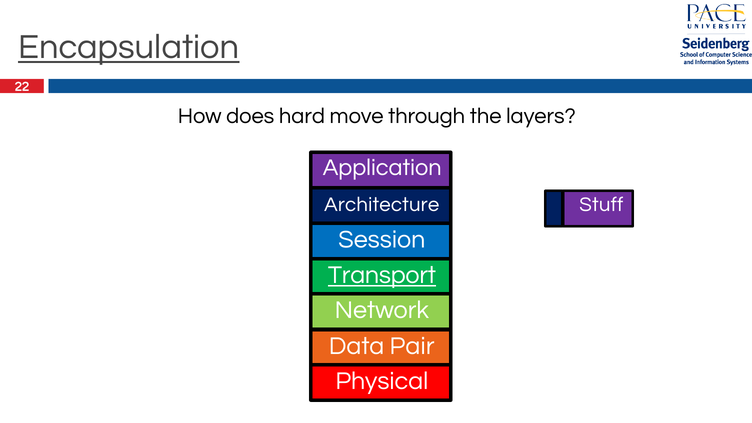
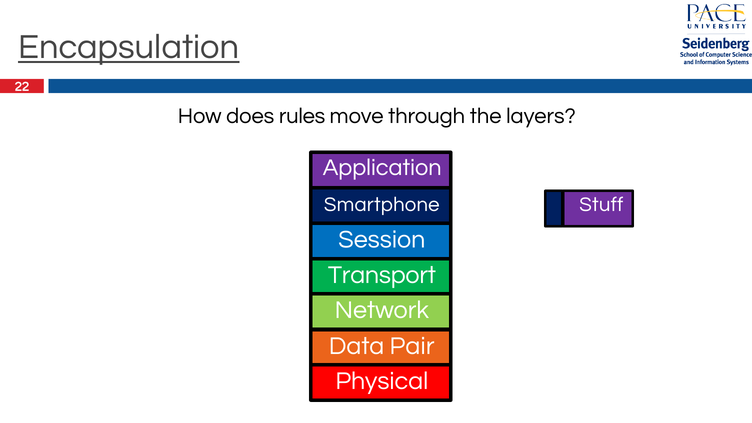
hard: hard -> rules
Architecture: Architecture -> Smartphone
Transport underline: present -> none
